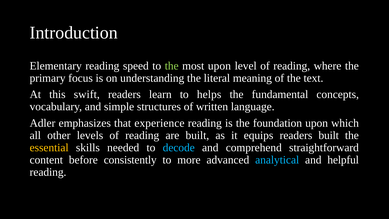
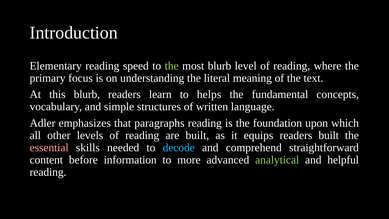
most upon: upon -> blurb
this swift: swift -> blurb
experience: experience -> paragraphs
essential colour: yellow -> pink
consistently: consistently -> information
analytical colour: light blue -> light green
